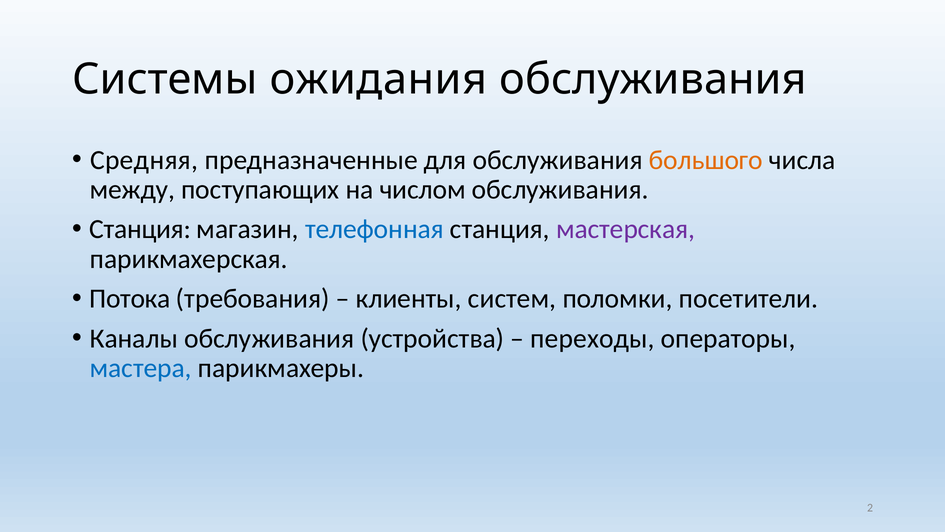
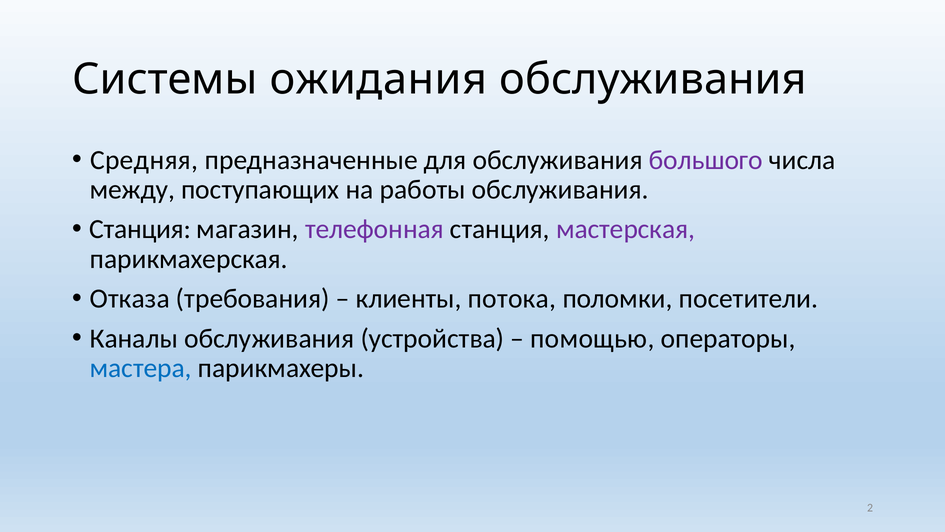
большого colour: orange -> purple
числом: числом -> работы
телефонная colour: blue -> purple
Потока: Потока -> Отказа
систем: систем -> потока
переходы: переходы -> помощью
